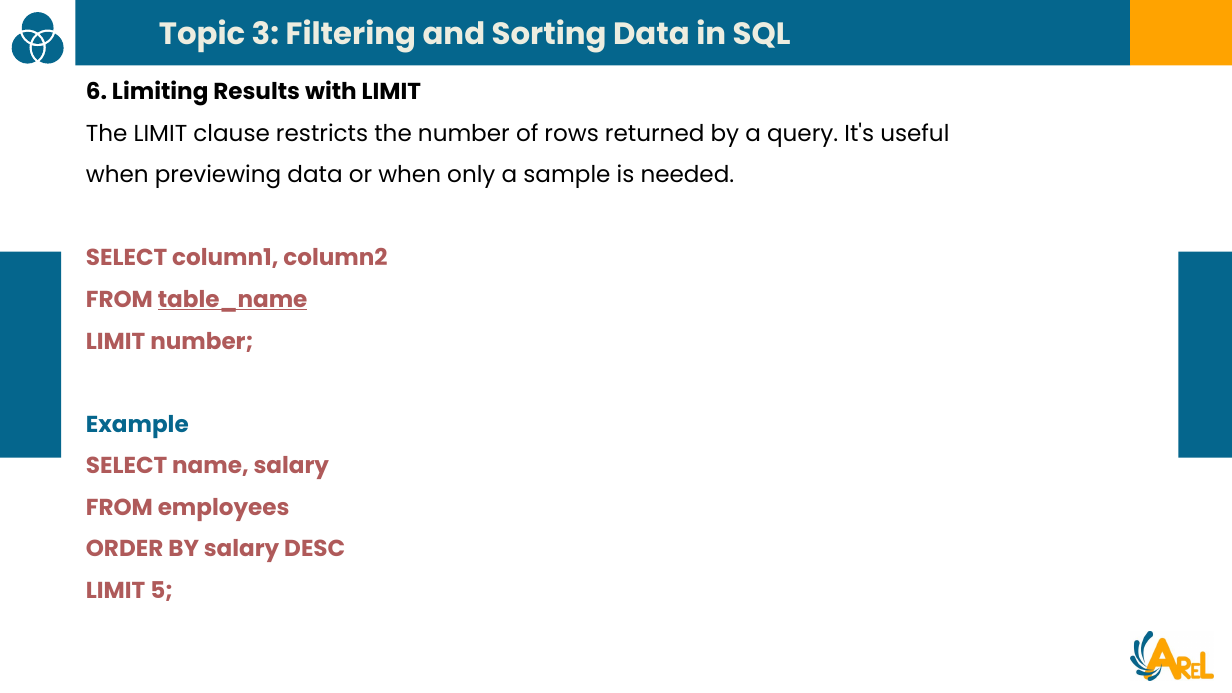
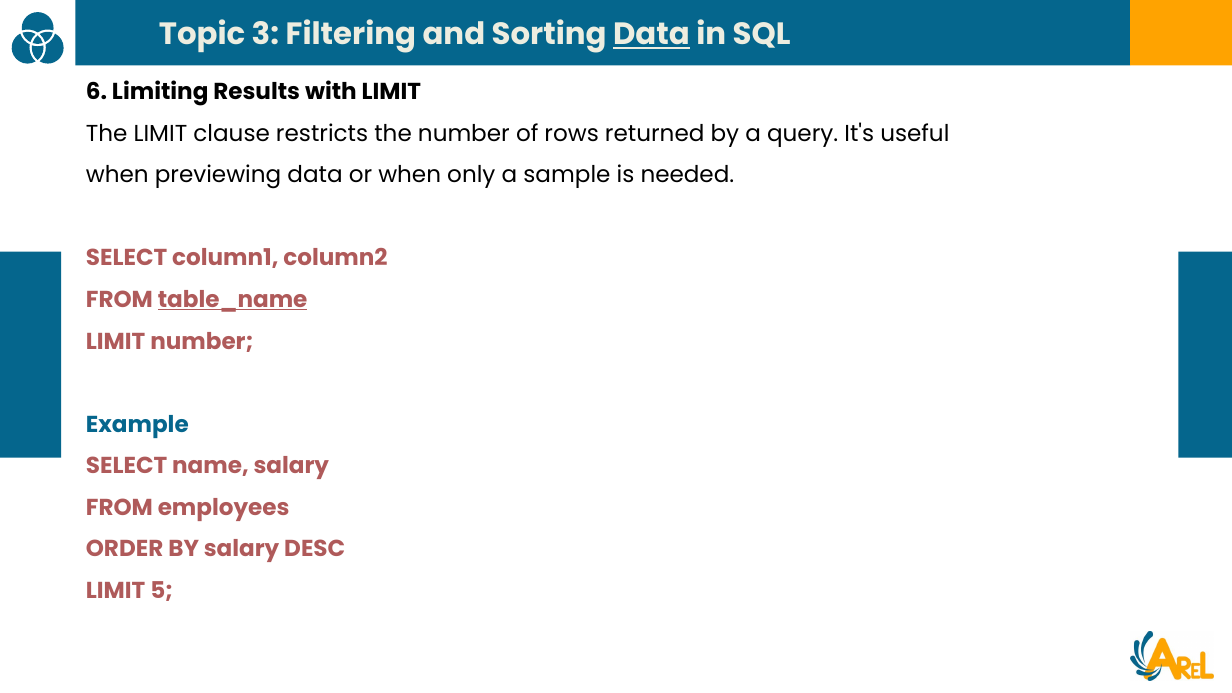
Data at (651, 35) underline: none -> present
